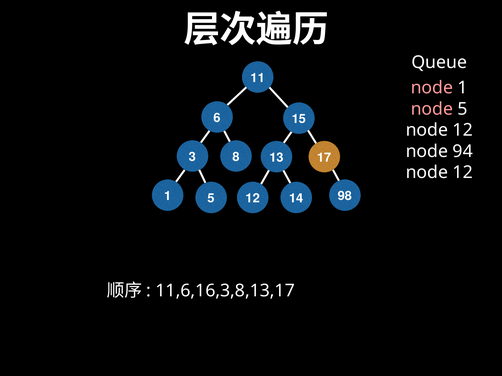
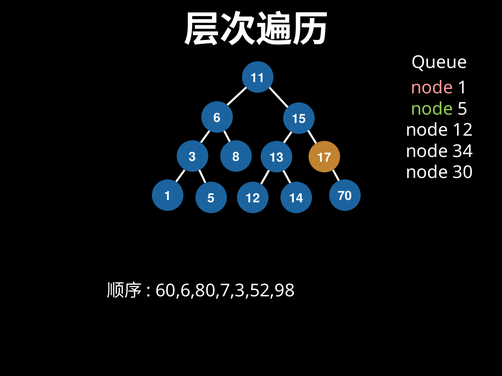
node at (432, 109) colour: pink -> light green
94: 94 -> 34
12 at (463, 173): 12 -> 30
98: 98 -> 70
11,6,16,3,8,13,17: 11,6,16,3,8,13,17 -> 60,6,80,7,3,52,98
